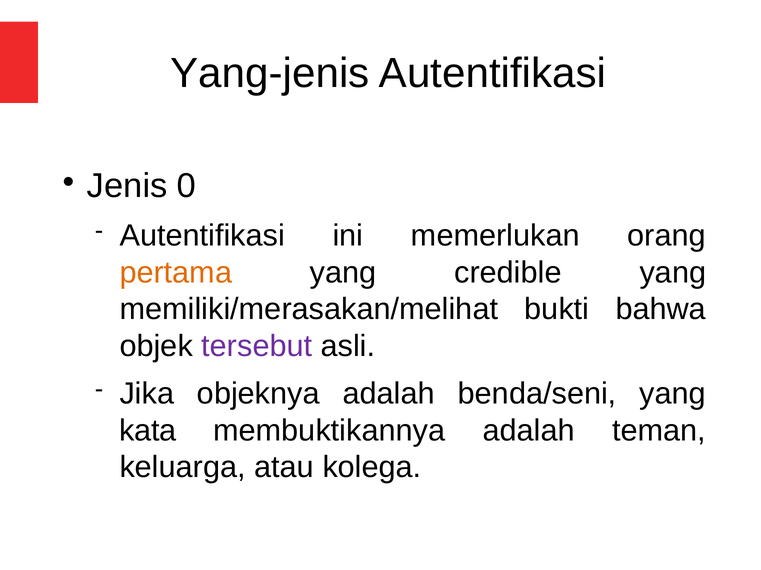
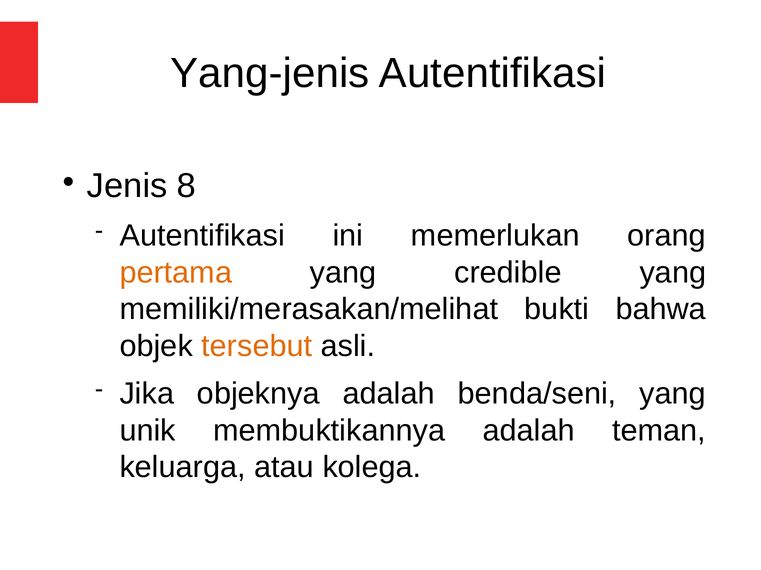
0: 0 -> 8
tersebut colour: purple -> orange
kata: kata -> unik
